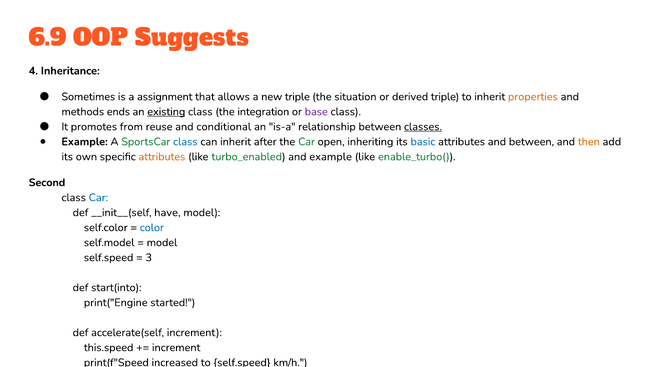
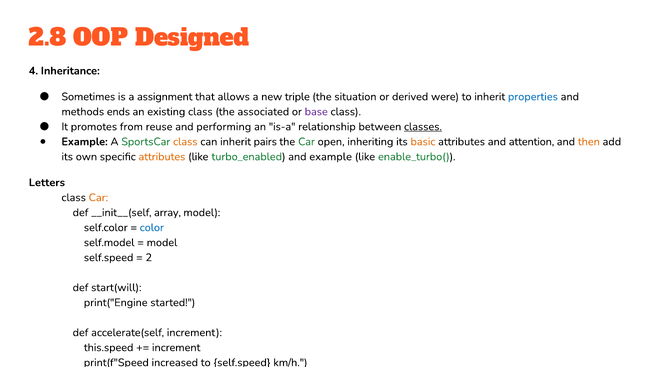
6.9: 6.9 -> 2.8
Suggests: Suggests -> Designed
derived triple: triple -> were
properties colour: orange -> blue
existing underline: present -> none
integration: integration -> associated
conditional: conditional -> performing
class at (185, 142) colour: blue -> orange
after: after -> pairs
basic colour: blue -> orange
and between: between -> attention
Second: Second -> Letters
Car at (98, 198) colour: blue -> orange
have: have -> array
3: 3 -> 2
start(into: start(into -> start(will
